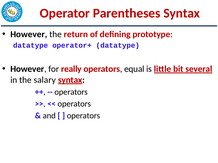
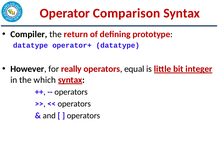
Parentheses: Parentheses -> Comparison
However at (29, 34): However -> Compiler
several: several -> integer
salary: salary -> which
